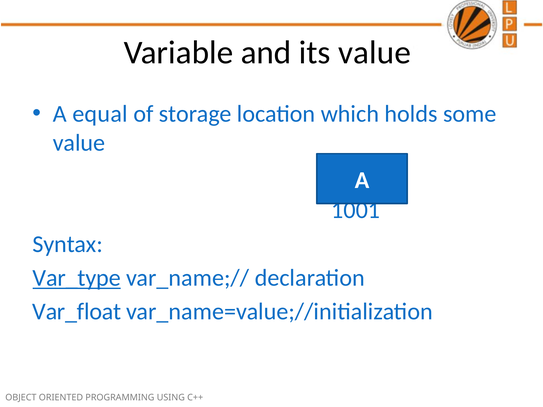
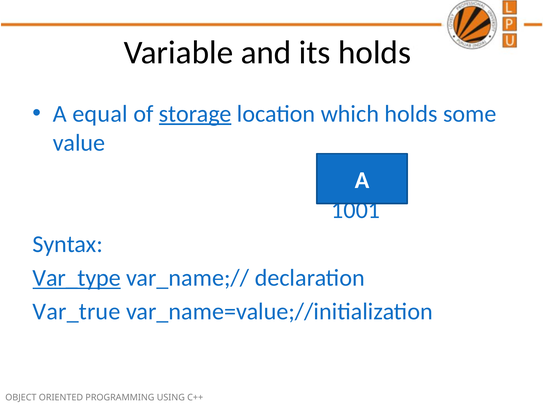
its value: value -> holds
storage underline: none -> present
Var_float: Var_float -> Var_true
